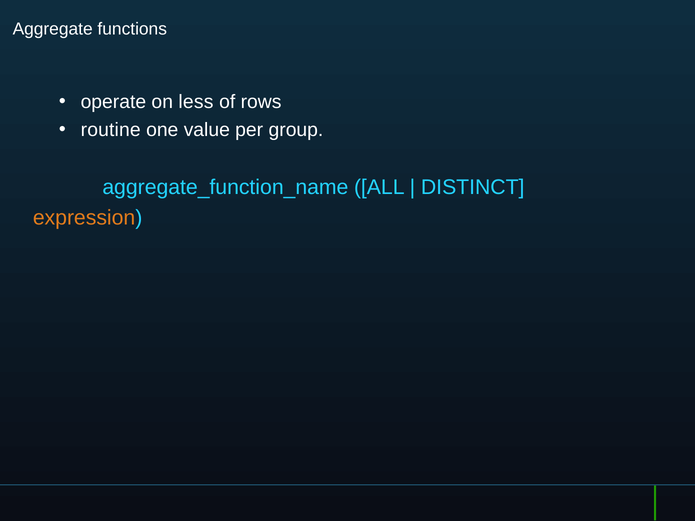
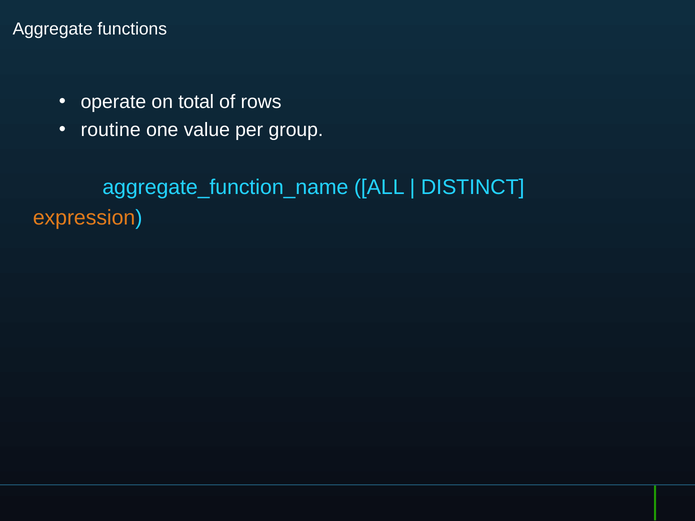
less: less -> total
